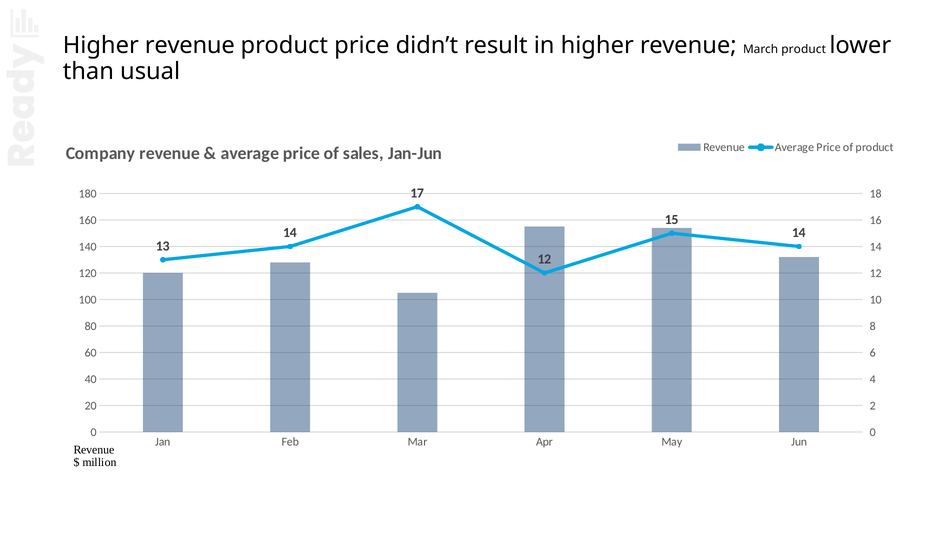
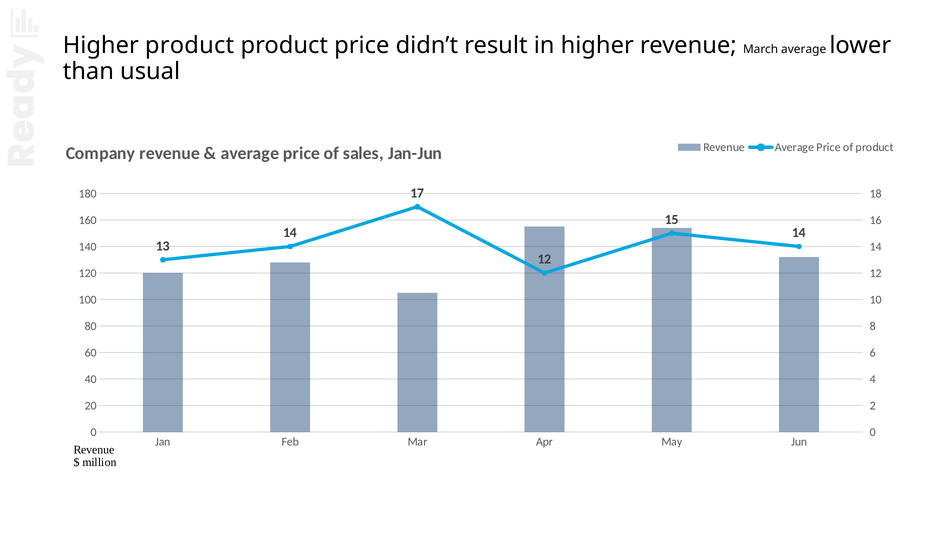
revenue at (190, 46): revenue -> product
March product: product -> average
